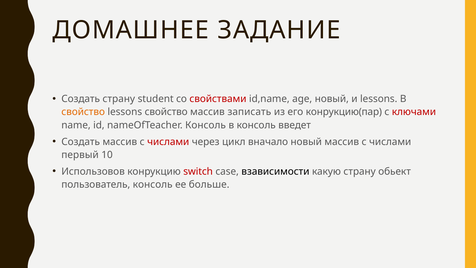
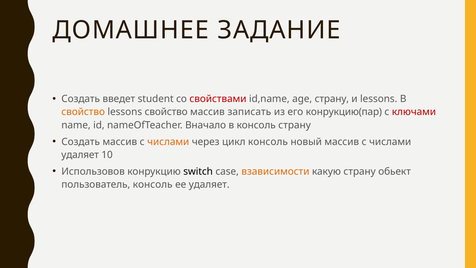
Создать страну: страну -> введет
age новый: новый -> страну
nameOfTeacher Консоль: Консоль -> Вначало
консоль введет: введет -> страну
числами at (168, 142) colour: red -> orange
цикл вначало: вначало -> консоль
первый at (80, 155): первый -> удаляет
switch colour: red -> black
взависимости colour: black -> orange
ее больше: больше -> удаляет
